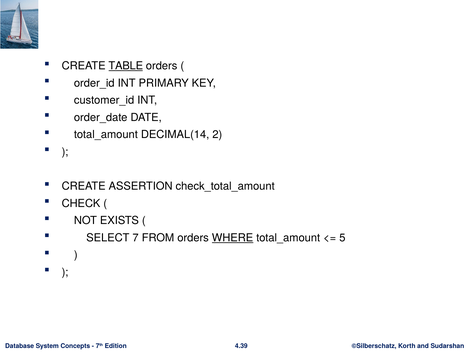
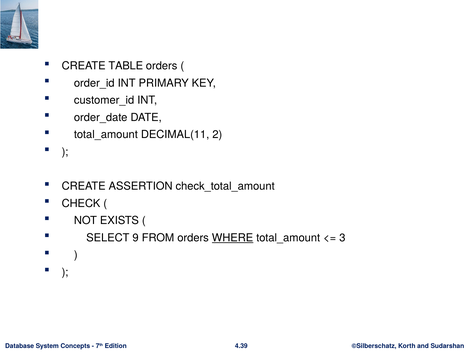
TABLE underline: present -> none
DECIMAL(14: DECIMAL(14 -> DECIMAL(11
7: 7 -> 9
5: 5 -> 3
